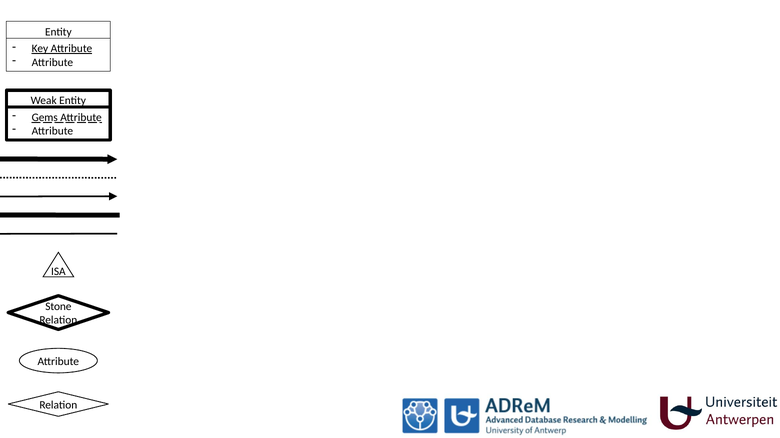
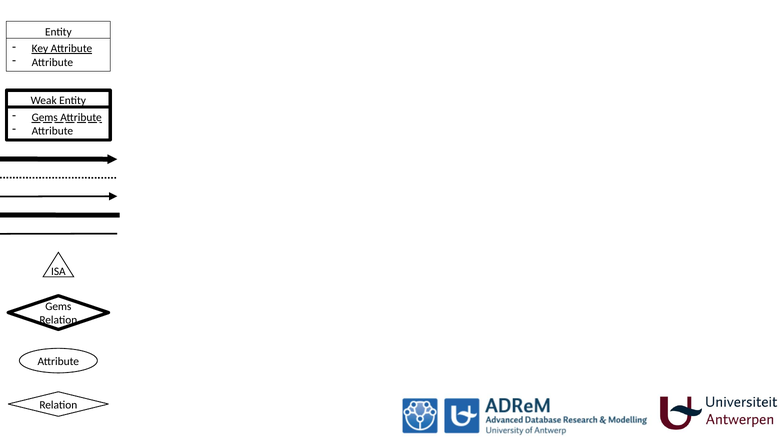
Stone at (58, 307): Stone -> Gems
